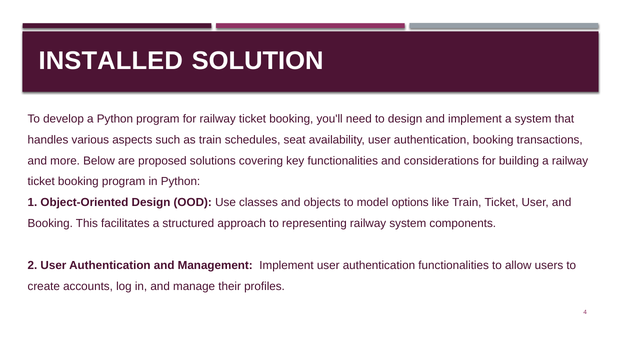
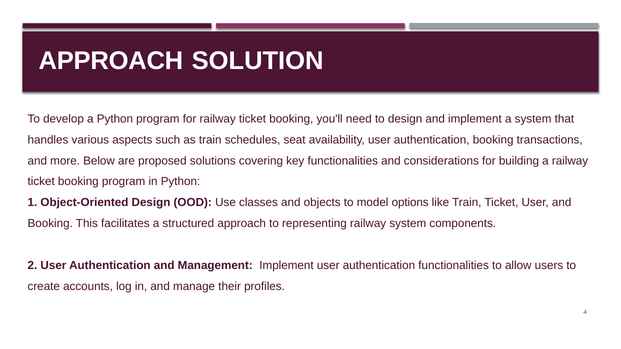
INSTALLED at (111, 61): INSTALLED -> APPROACH
